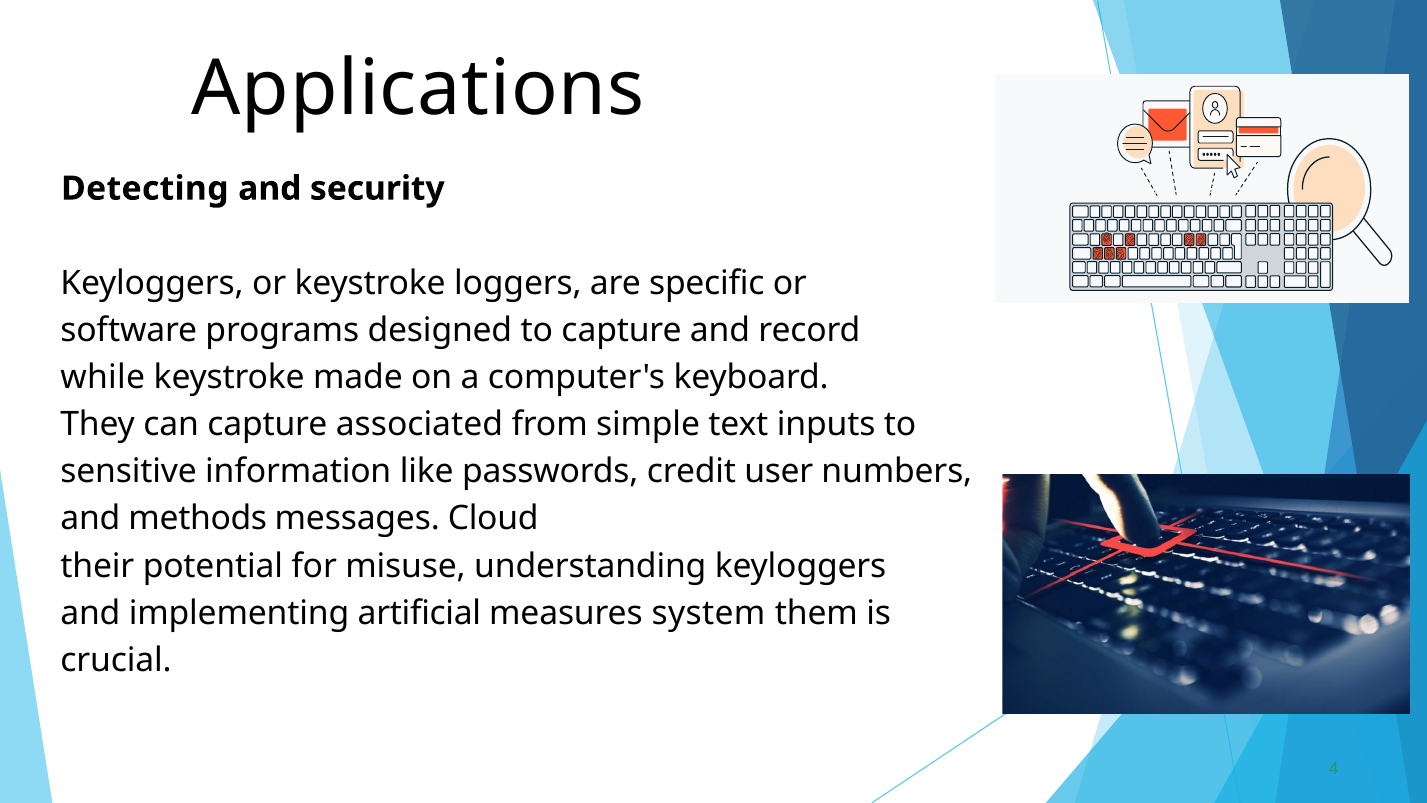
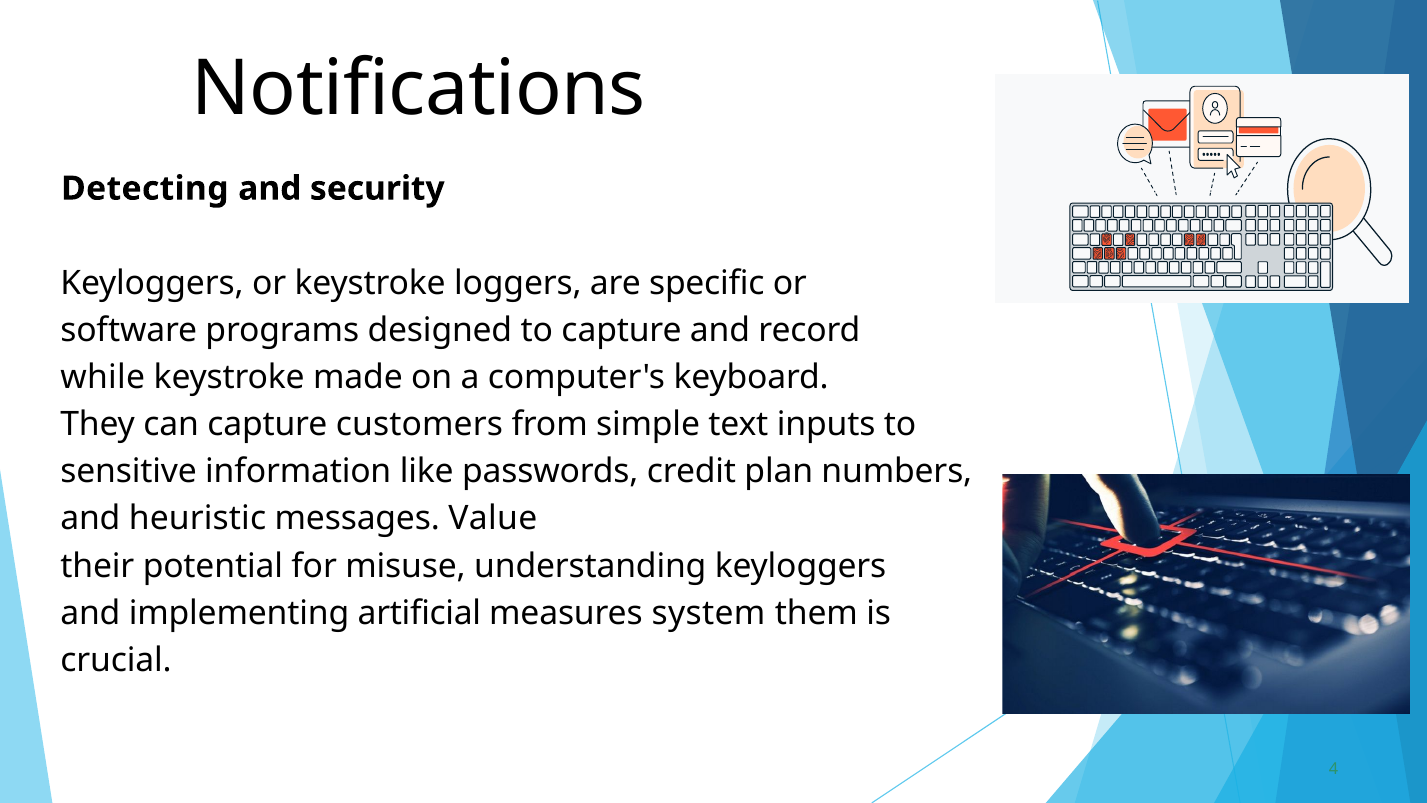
Applications: Applications -> Notifications
associated: associated -> customers
user: user -> plan
methods: methods -> heuristic
Cloud: Cloud -> Value
